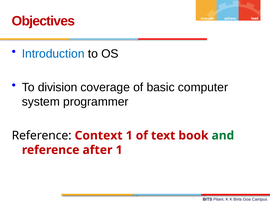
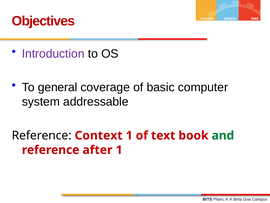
Introduction colour: blue -> purple
division: division -> general
programmer: programmer -> addressable
